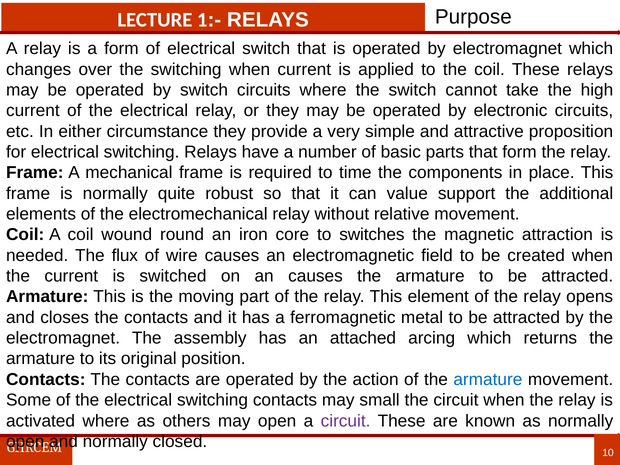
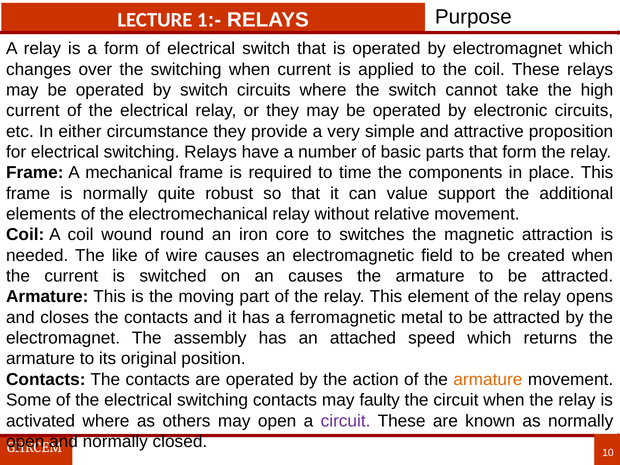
flux: flux -> like
arcing: arcing -> speed
armature at (488, 379) colour: blue -> orange
small: small -> faulty
